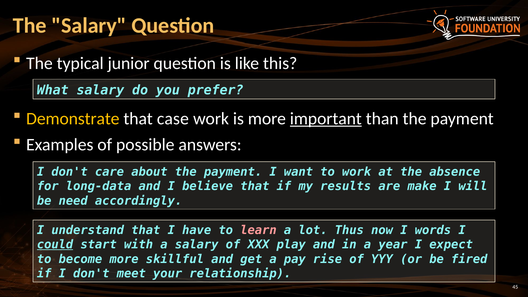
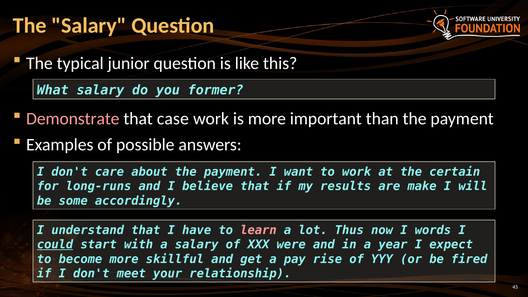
prefer: prefer -> former
Demonstrate colour: yellow -> pink
important underline: present -> none
absence: absence -> certain
long-data: long-data -> long-runs
need: need -> some
play: play -> were
